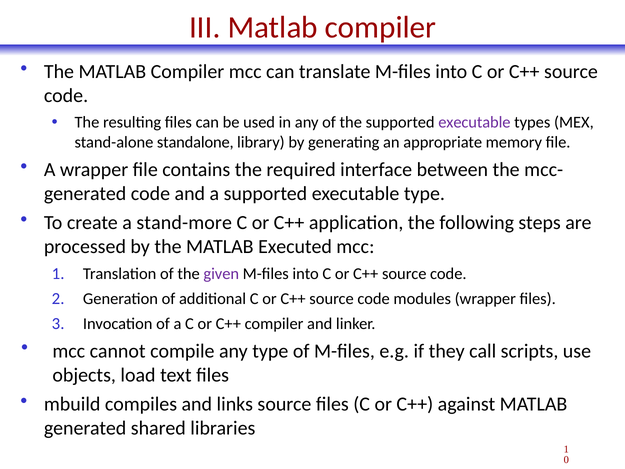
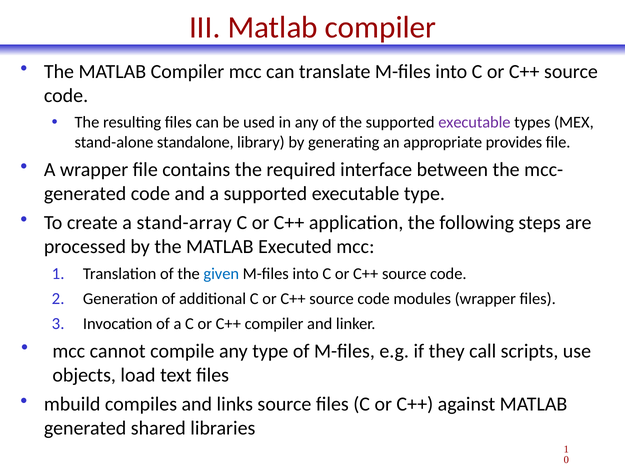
memory: memory -> provides
stand-more: stand-more -> stand-array
given colour: purple -> blue
